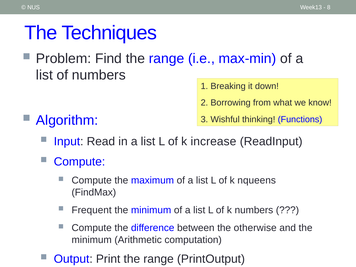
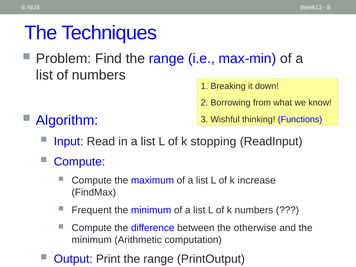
increase: increase -> stopping
nqueens: nqueens -> increase
